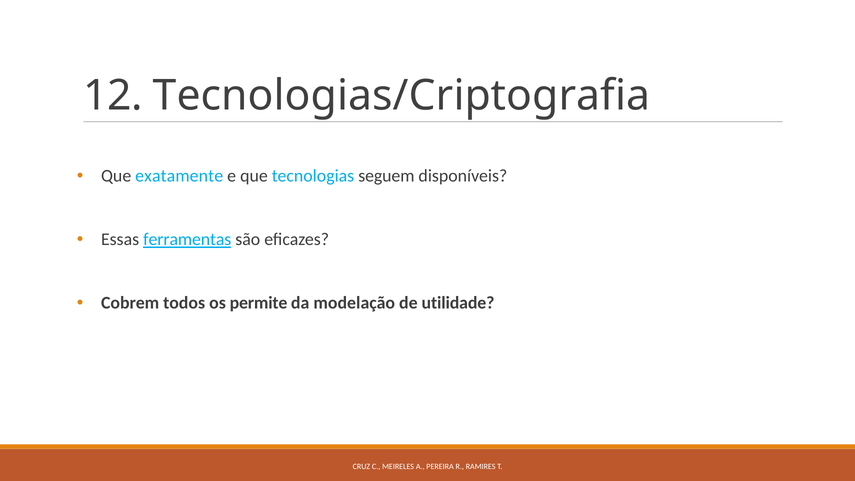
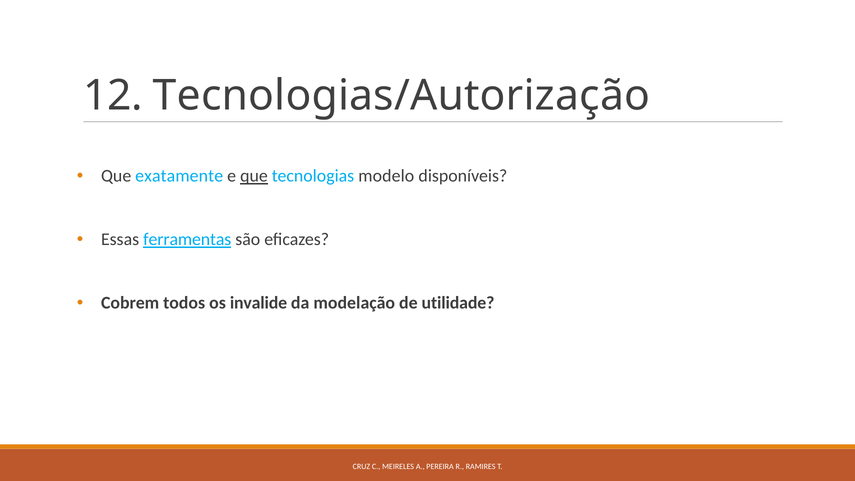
Tecnologias/Criptografia: Tecnologias/Criptografia -> Tecnologias/Autorização
que at (254, 176) underline: none -> present
seguem: seguem -> modelo
permite: permite -> invalide
